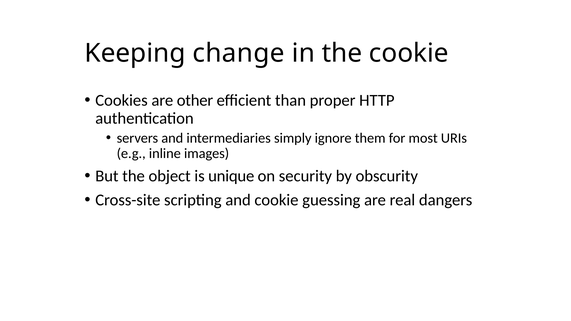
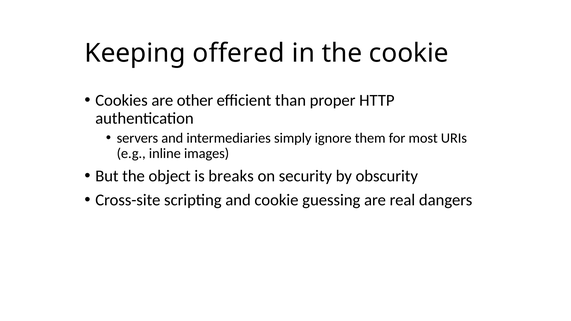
change: change -> offered
unique: unique -> breaks
